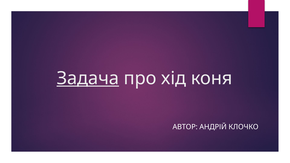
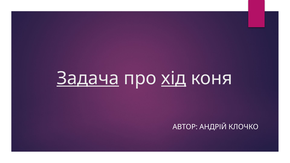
хід underline: none -> present
